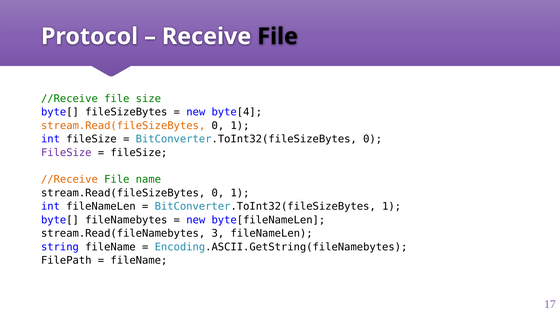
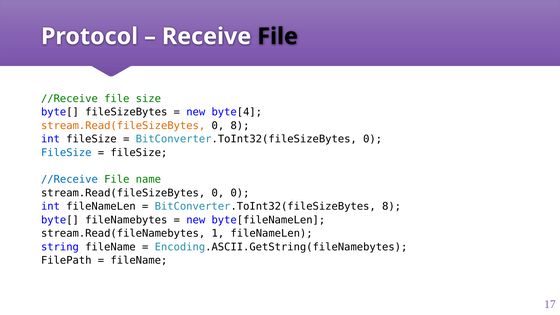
1 at (240, 126): 1 -> 8
FileSize at (66, 153) colour: purple -> blue
//Receive at (69, 179) colour: orange -> blue
1 at (240, 193): 1 -> 0
BitConverter.ToInt32(fileSizeBytes 1: 1 -> 8
3: 3 -> 1
